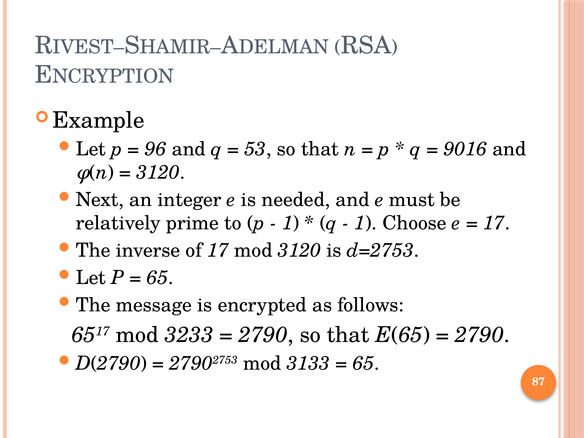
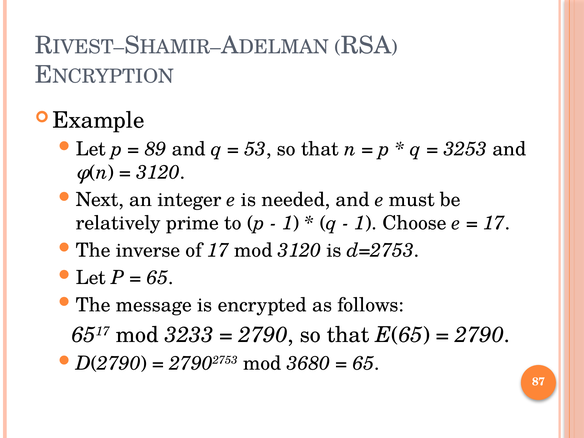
96: 96 -> 89
9016: 9016 -> 3253
3133: 3133 -> 3680
